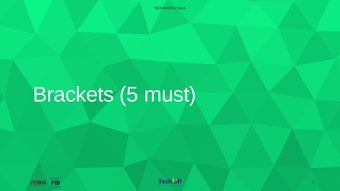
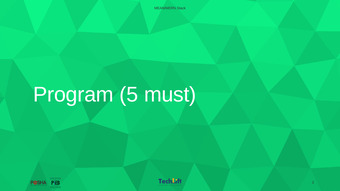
Brackets: Brackets -> Program
